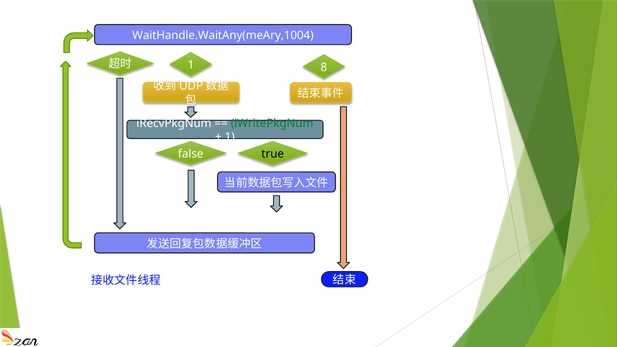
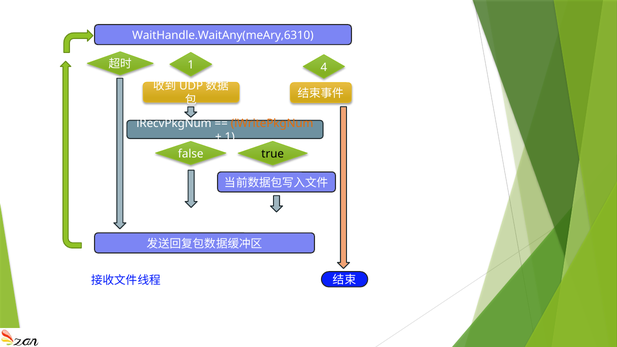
WaitHandle.WaitAny(meAry,1004: WaitHandle.WaitAny(meAry,1004 -> WaitHandle.WaitAny(meAry,6310
8: 8 -> 4
iWritePkgNum colour: green -> orange
